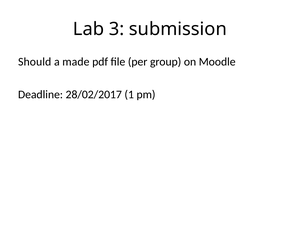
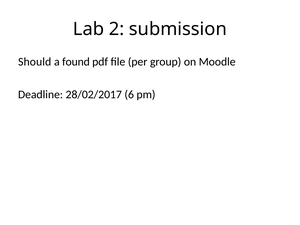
3: 3 -> 2
made: made -> found
1: 1 -> 6
